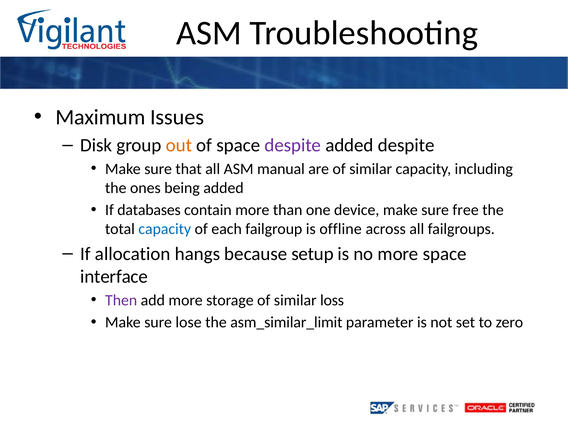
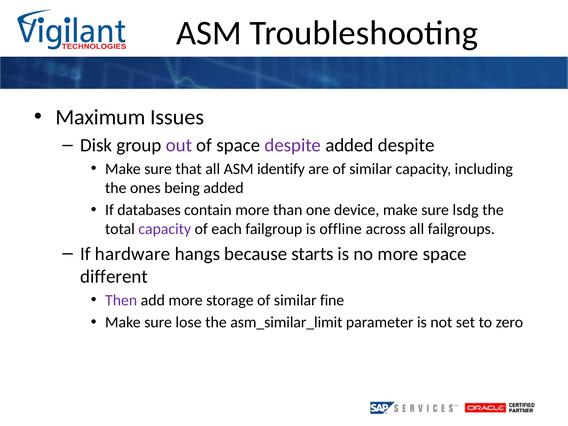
out colour: orange -> purple
manual: manual -> identify
free: free -> lsdg
capacity at (165, 229) colour: blue -> purple
allocation: allocation -> hardware
setup: setup -> starts
interface: interface -> different
loss: loss -> fine
